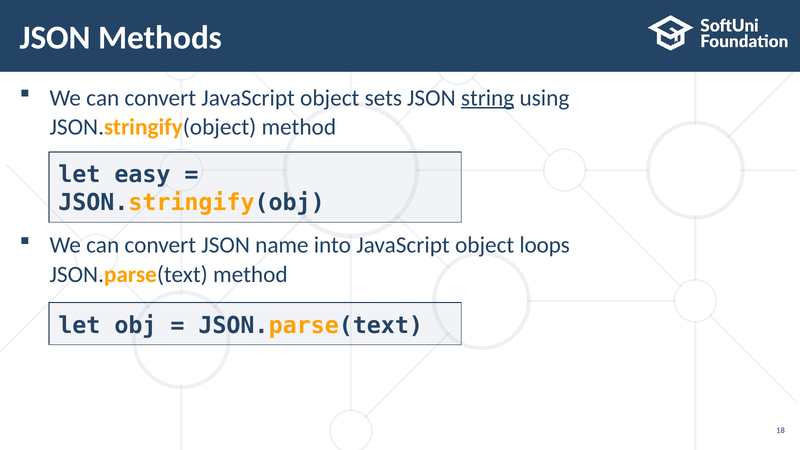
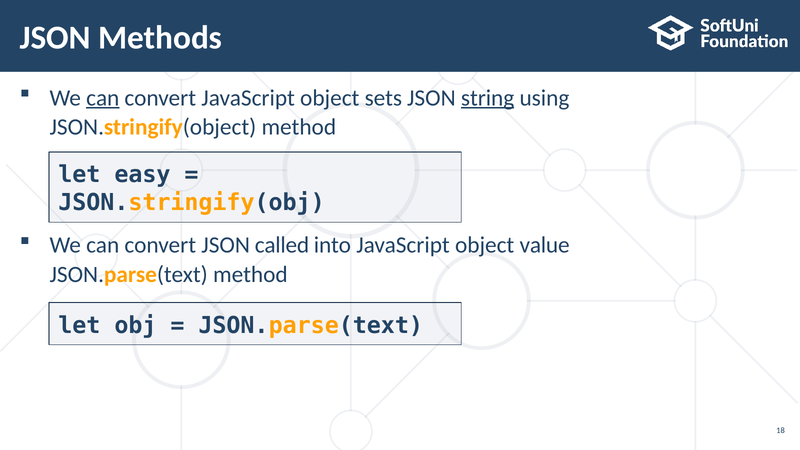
can at (103, 98) underline: none -> present
name: name -> called
loops: loops -> value
